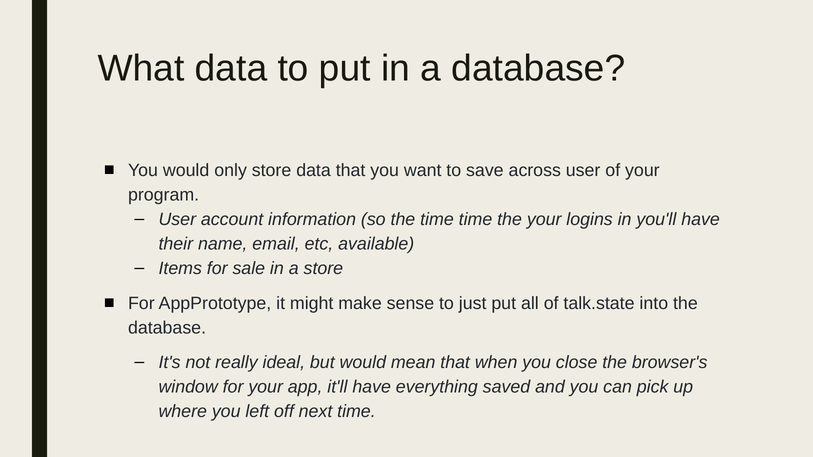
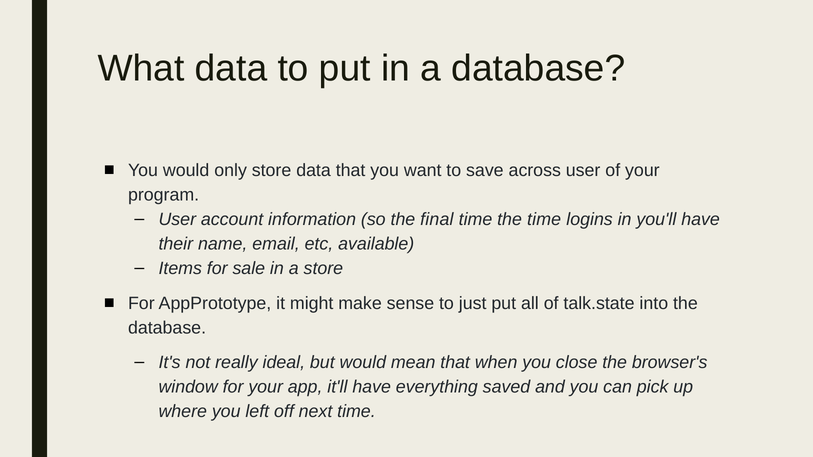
the time: time -> final
the your: your -> time
